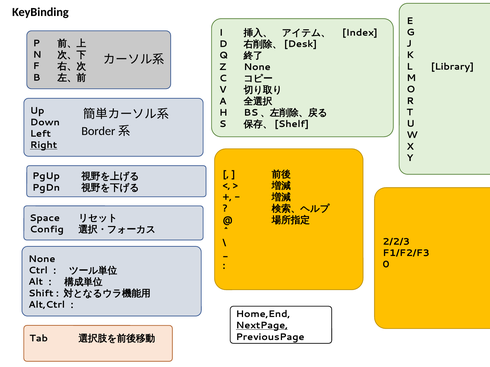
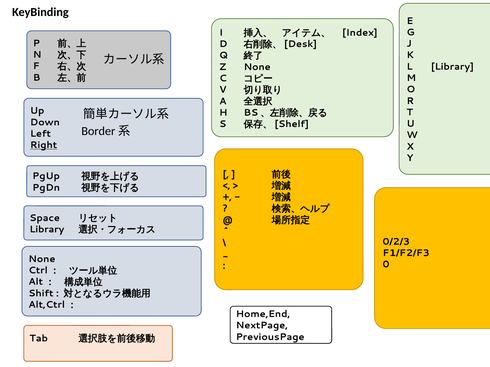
Config at (47, 230): Config -> Library
2/2/3: 2/2/3 -> 0/2/3
NextPage underline: present -> none
